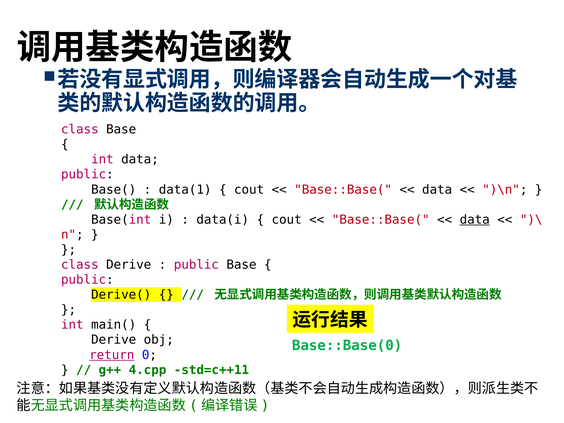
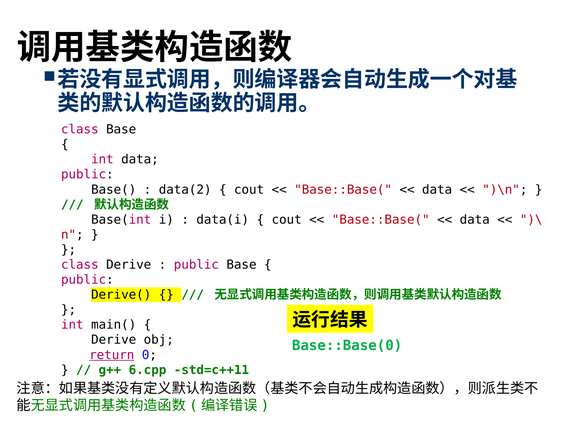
data(1: data(1 -> data(2
data at (475, 220) underline: present -> none
4.cpp: 4.cpp -> 6.cpp
